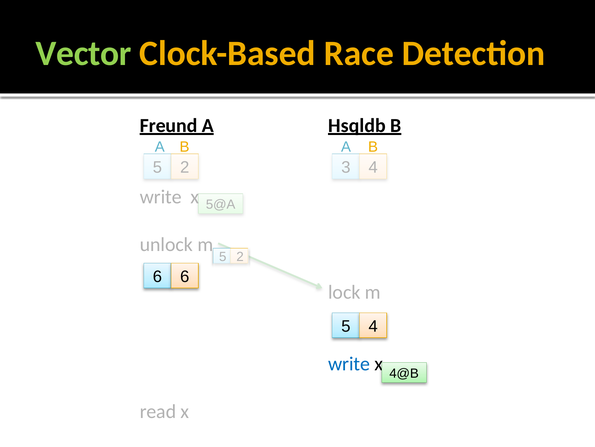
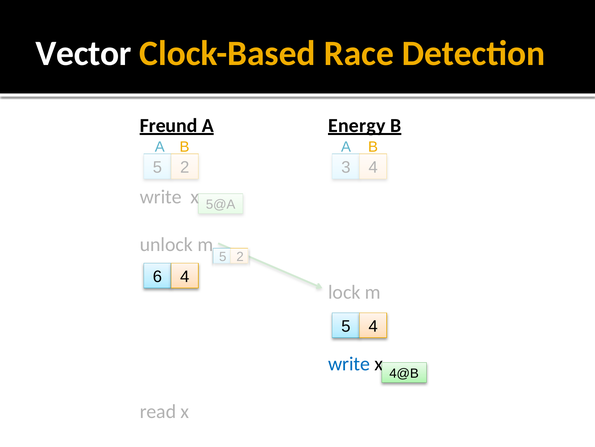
Vector colour: light green -> white
Hsqldb: Hsqldb -> Energy
6 6: 6 -> 4
